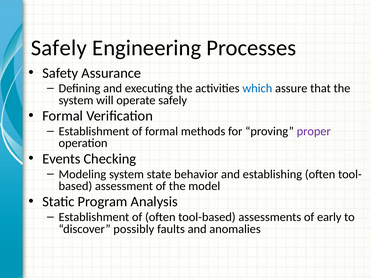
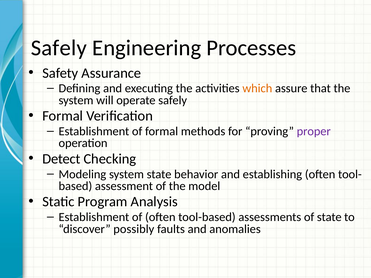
which colour: blue -> orange
Events: Events -> Detect
of early: early -> state
